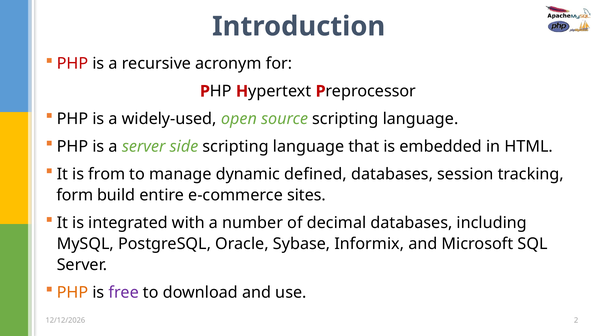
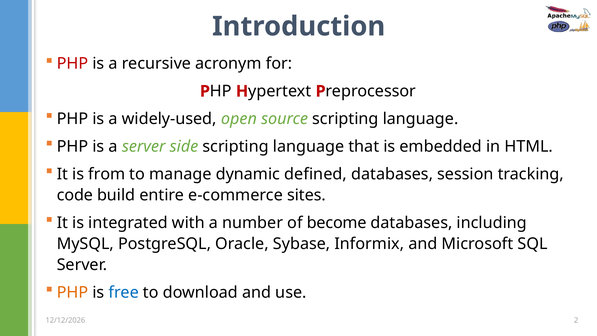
form: form -> code
decimal: decimal -> become
free colour: purple -> blue
